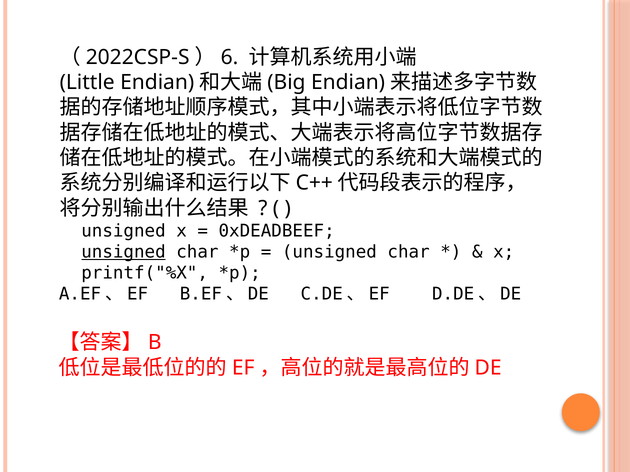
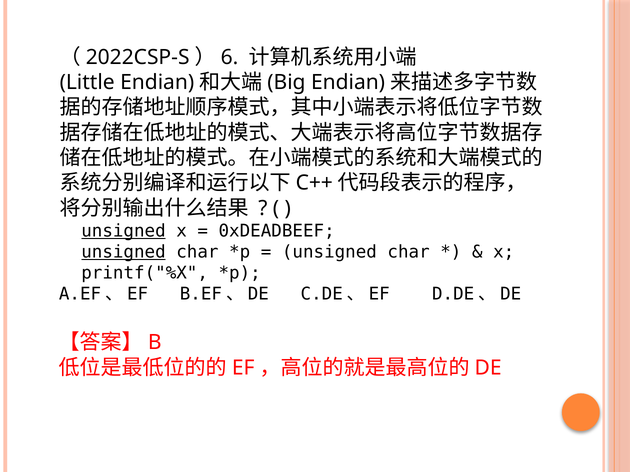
unsigned at (123, 231) underline: none -> present
